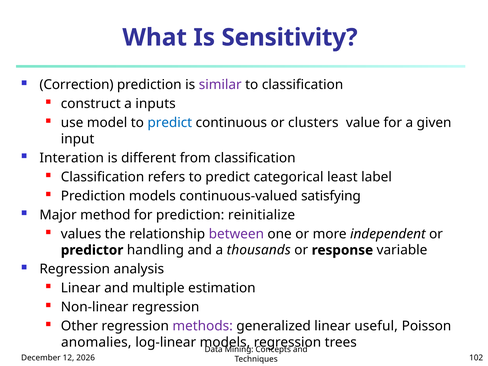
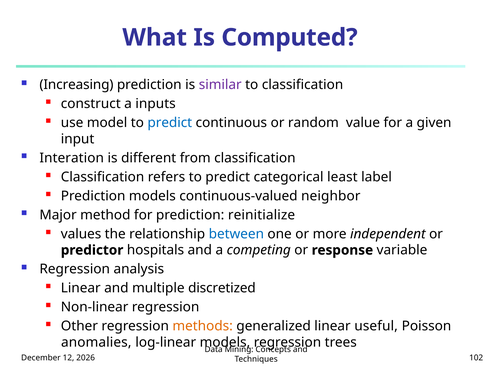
Sensitivity: Sensitivity -> Computed
Correction: Correction -> Increasing
clusters: clusters -> random
satisfying: satisfying -> neighbor
between colour: purple -> blue
handling: handling -> hospitals
thousands: thousands -> competing
estimation: estimation -> discretized
methods colour: purple -> orange
